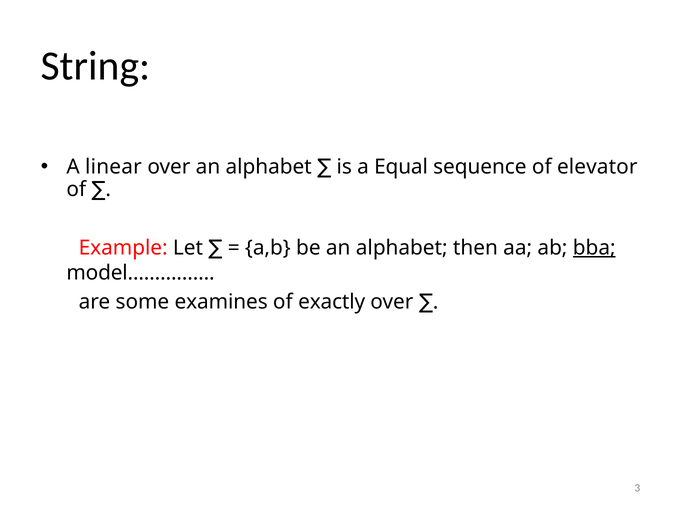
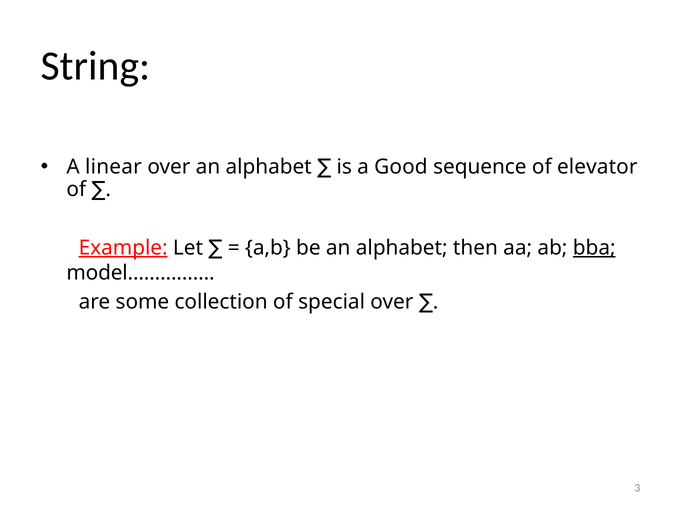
Equal: Equal -> Good
Example underline: none -> present
examines: examines -> collection
exactly: exactly -> special
